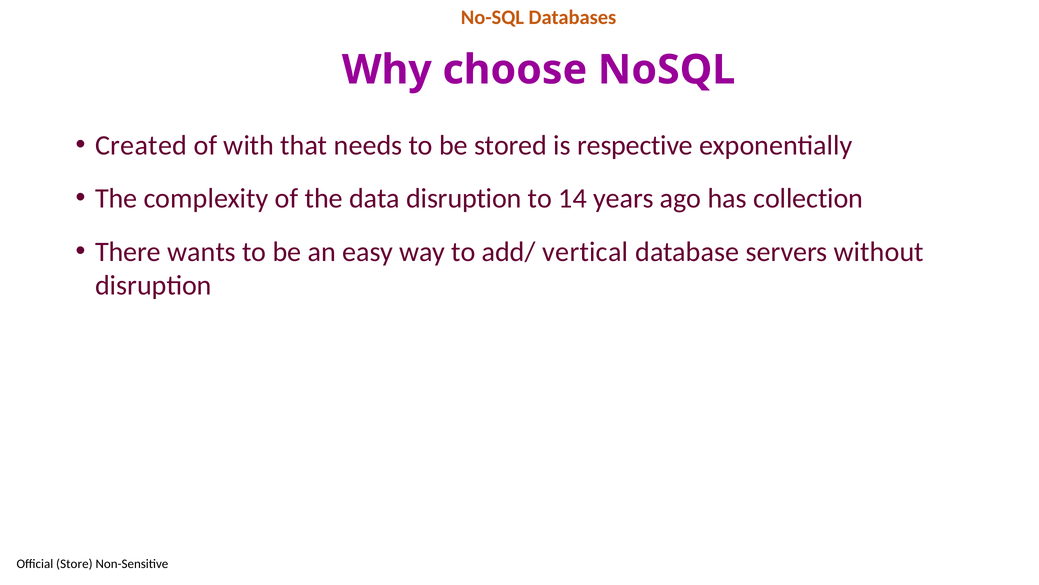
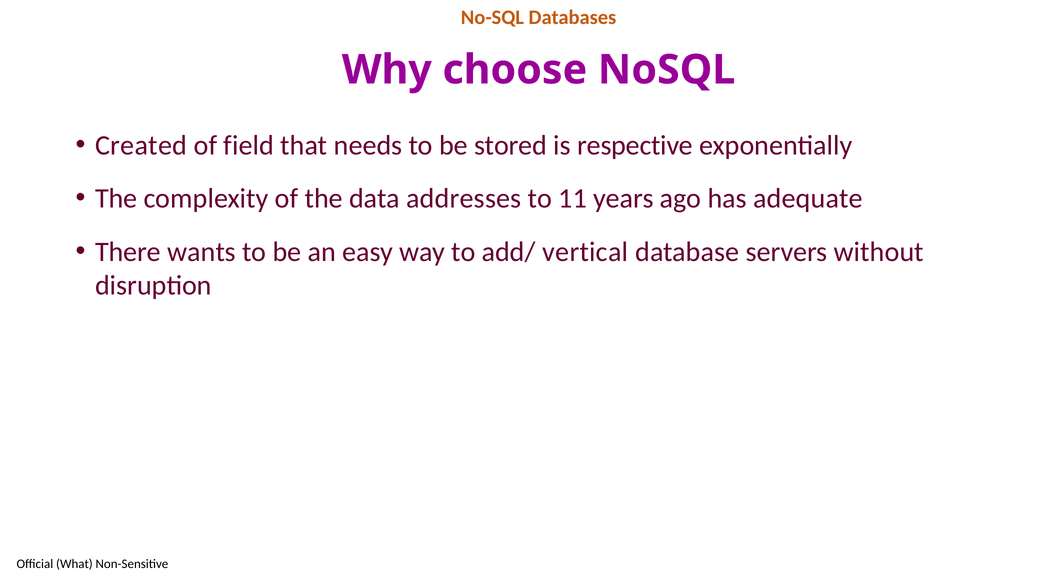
with: with -> field
data disruption: disruption -> addresses
14: 14 -> 11
collection: collection -> adequate
Store: Store -> What
